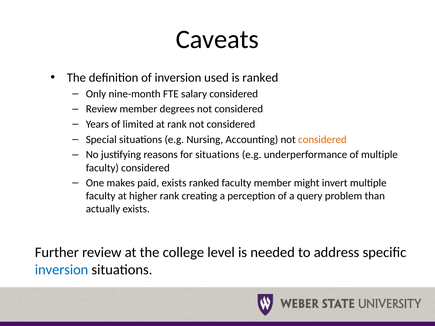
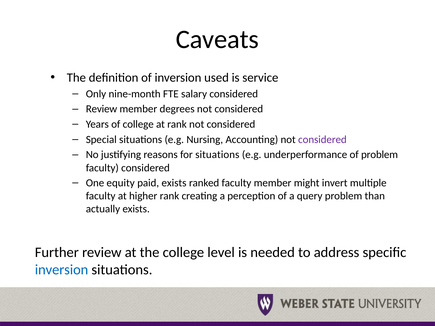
is ranked: ranked -> service
of limited: limited -> college
considered at (322, 140) colour: orange -> purple
of multiple: multiple -> problem
makes: makes -> equity
